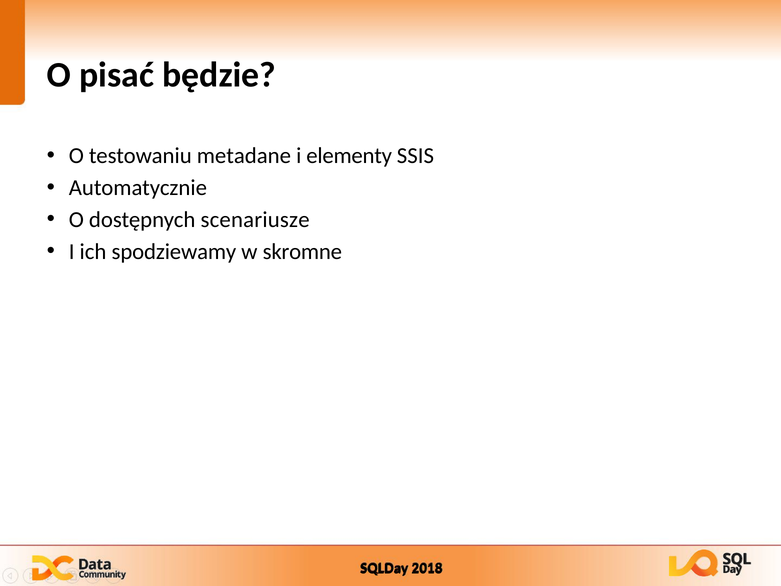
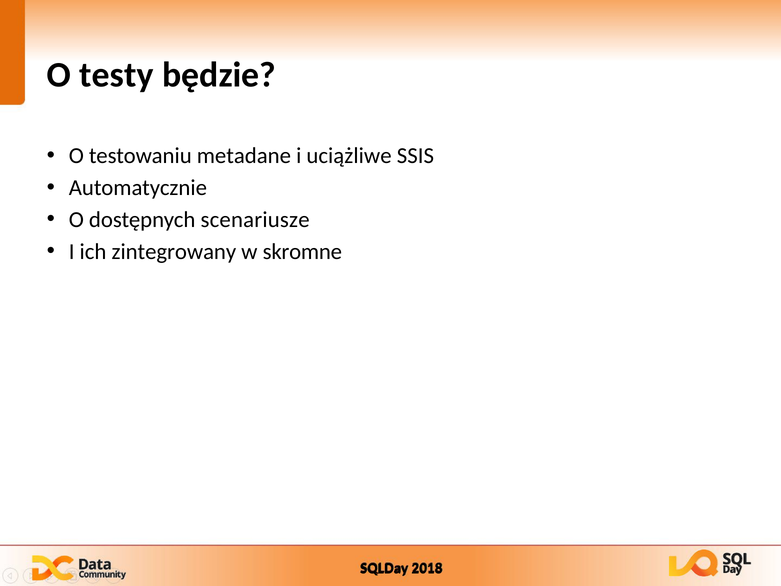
pisać: pisać -> testy
elementy: elementy -> uciążliwe
spodziewamy: spodziewamy -> zintegrowany
